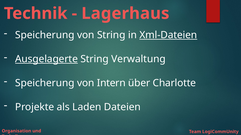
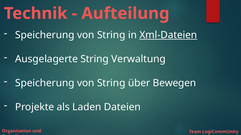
Lagerhaus: Lagerhaus -> Aufteilung
Ausgelagerte underline: present -> none
Intern at (111, 83): Intern -> String
Charlotte: Charlotte -> Bewegen
